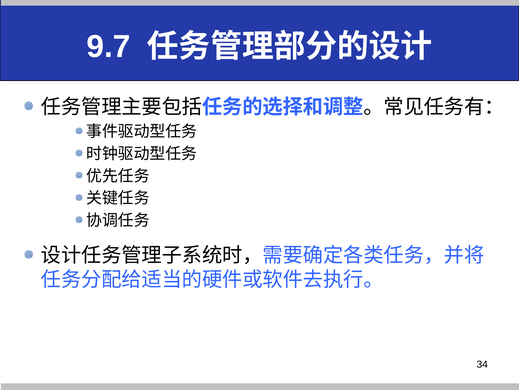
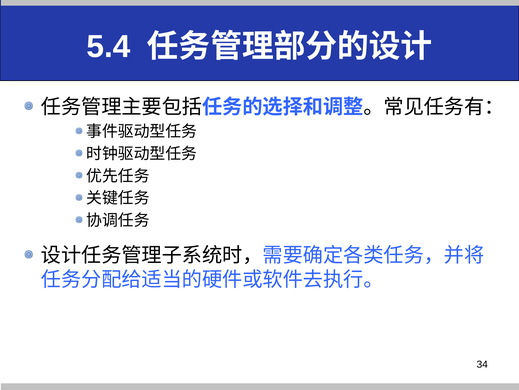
9.7: 9.7 -> 5.4
